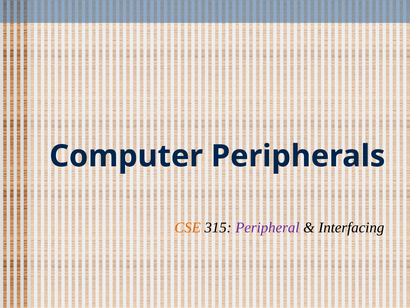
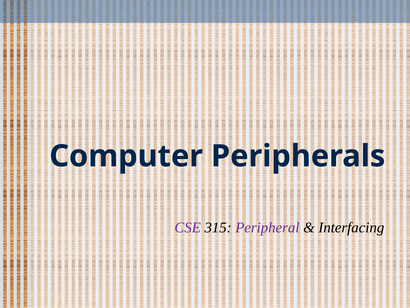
CSE colour: orange -> purple
